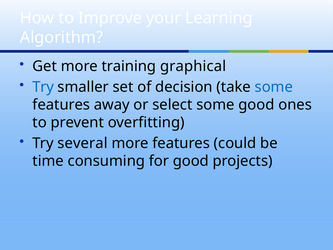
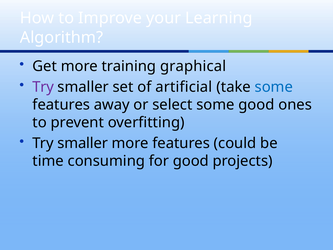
Try at (43, 87) colour: blue -> purple
decision: decision -> artificial
several at (83, 143): several -> smaller
